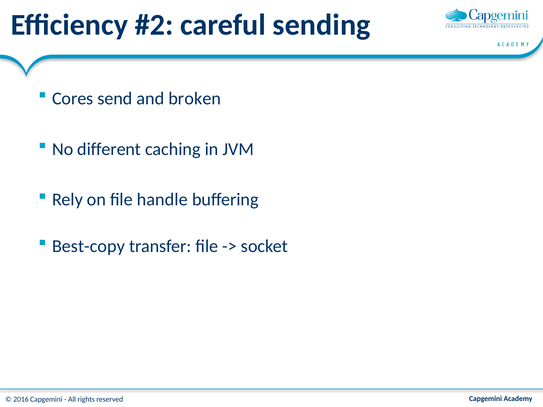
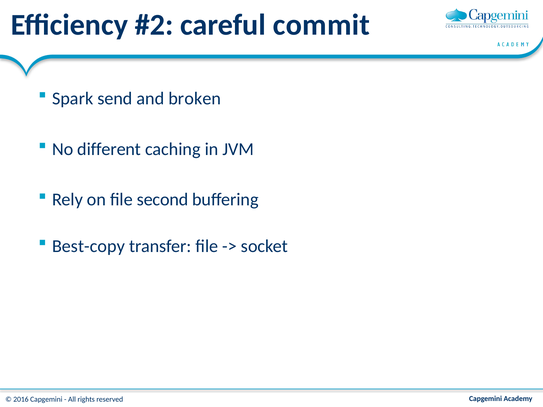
sending: sending -> commit
Cores: Cores -> Spark
handle: handle -> second
